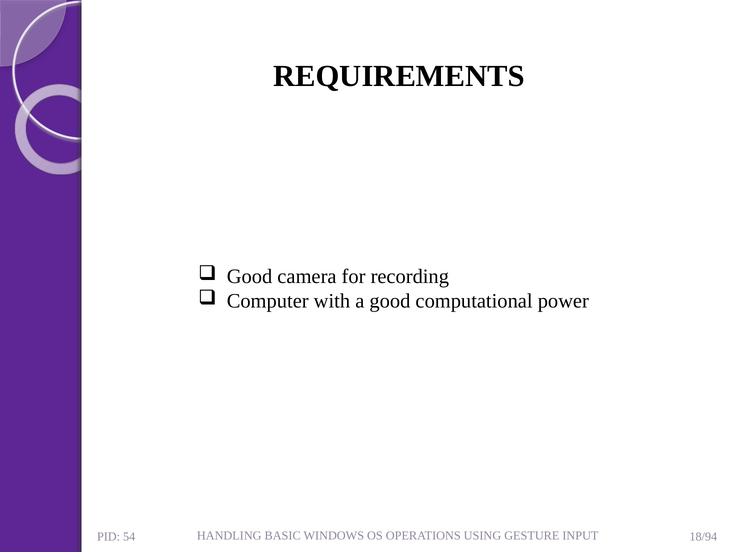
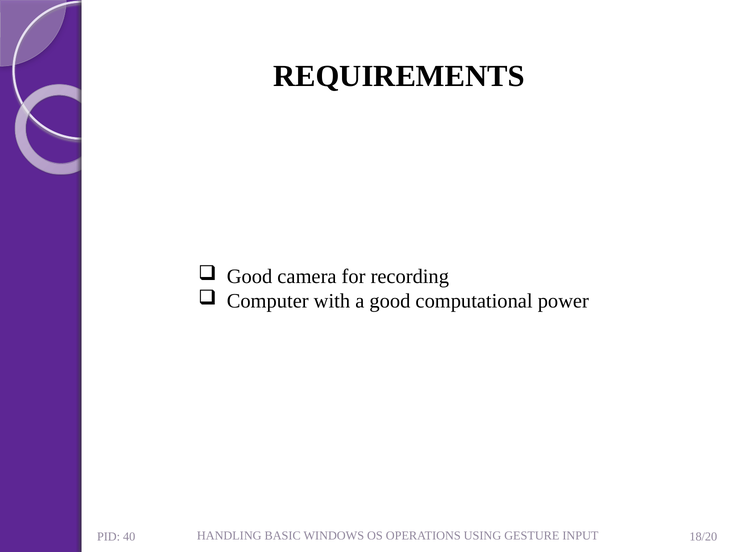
18/94: 18/94 -> 18/20
54: 54 -> 40
